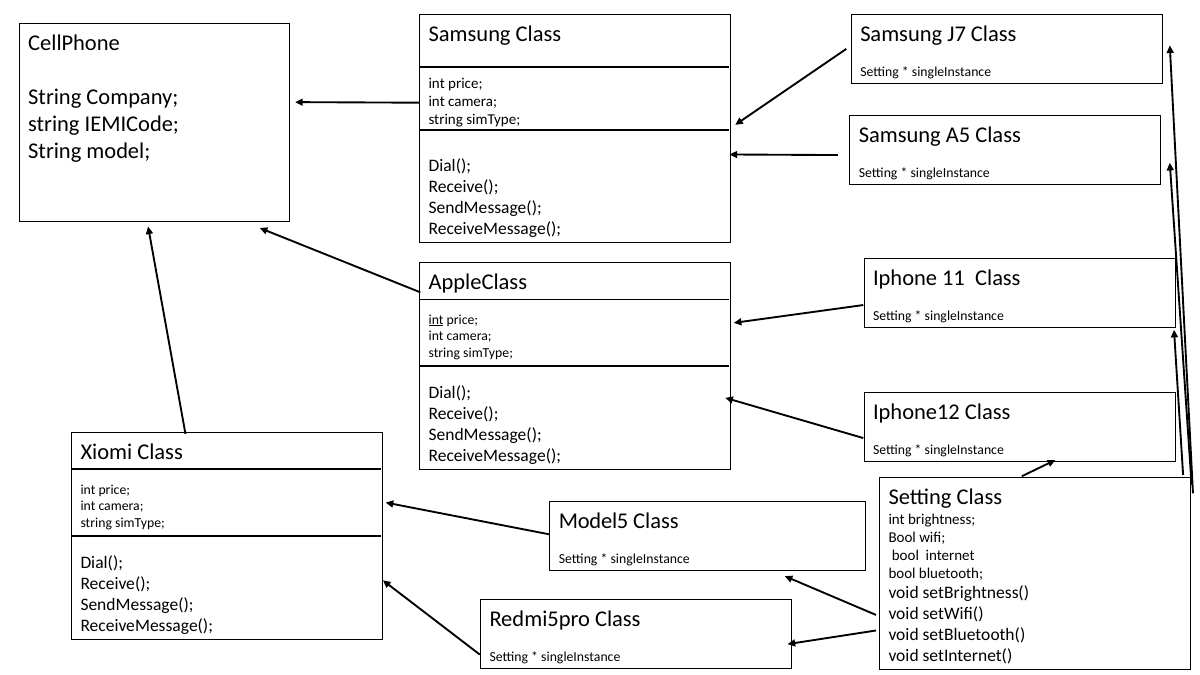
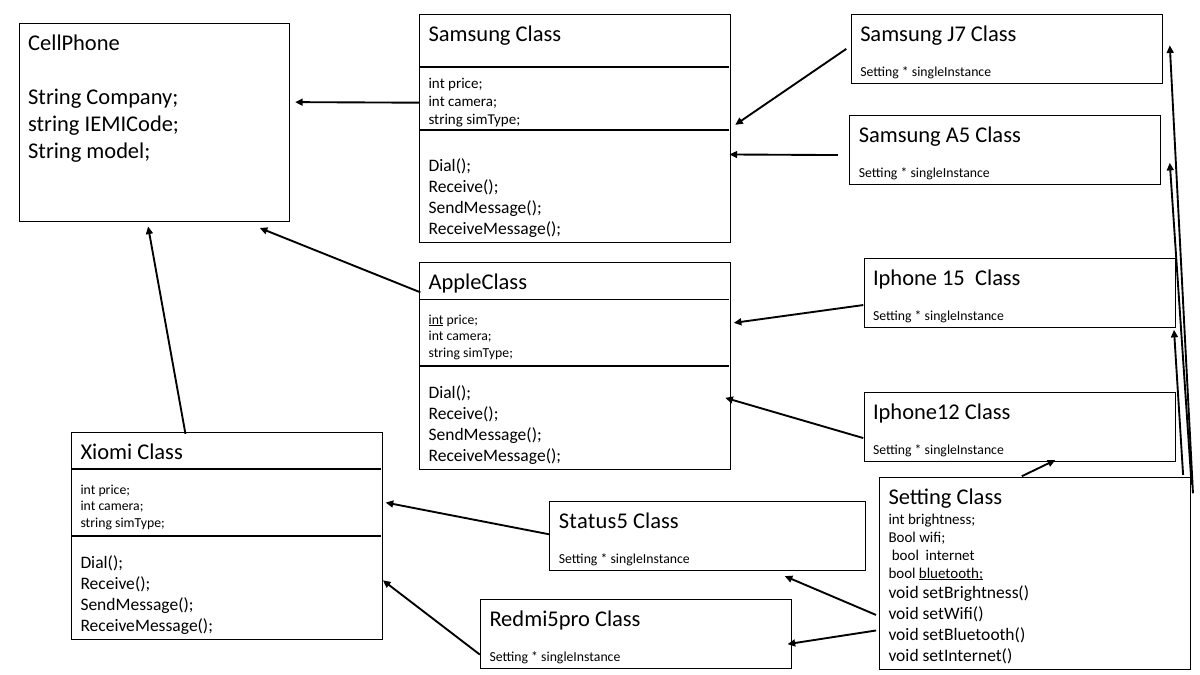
11: 11 -> 15
Model5: Model5 -> Status5
bluetooth underline: none -> present
